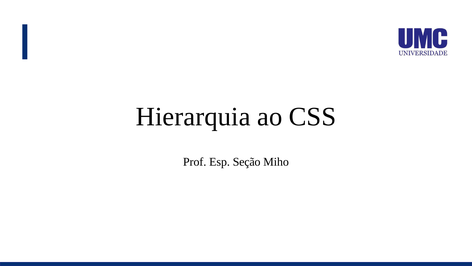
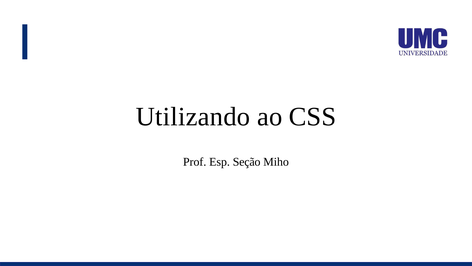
Hierarquia: Hierarquia -> Utilizando
